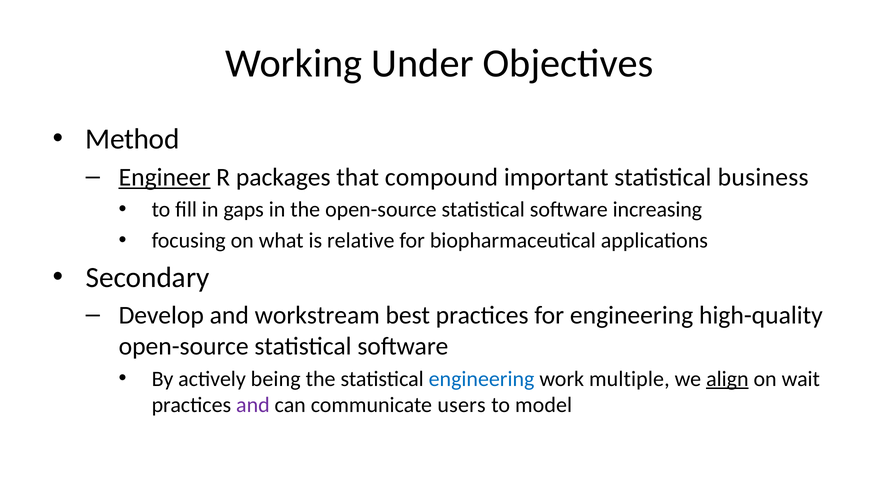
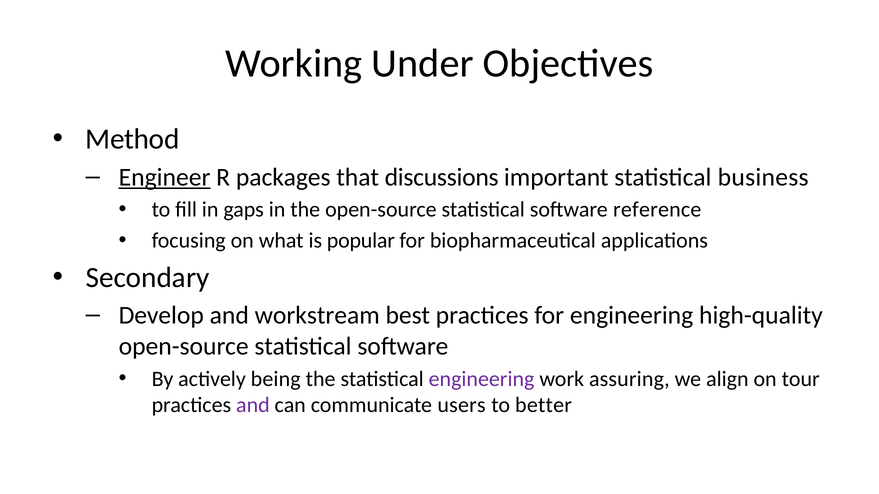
compound: compound -> discussions
increasing: increasing -> reference
relative: relative -> popular
engineering at (482, 379) colour: blue -> purple
multiple: multiple -> assuring
align underline: present -> none
wait: wait -> tour
model: model -> better
